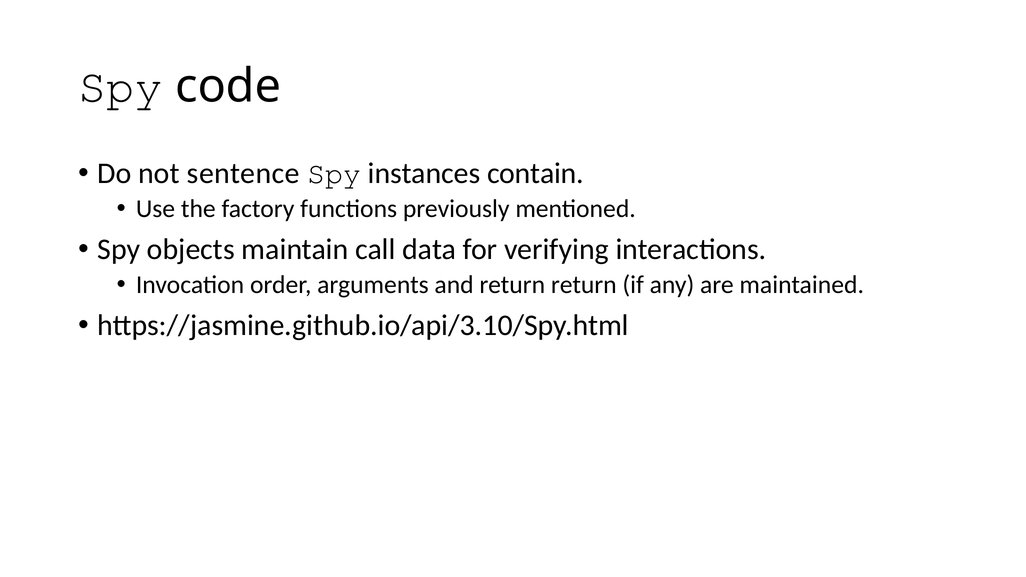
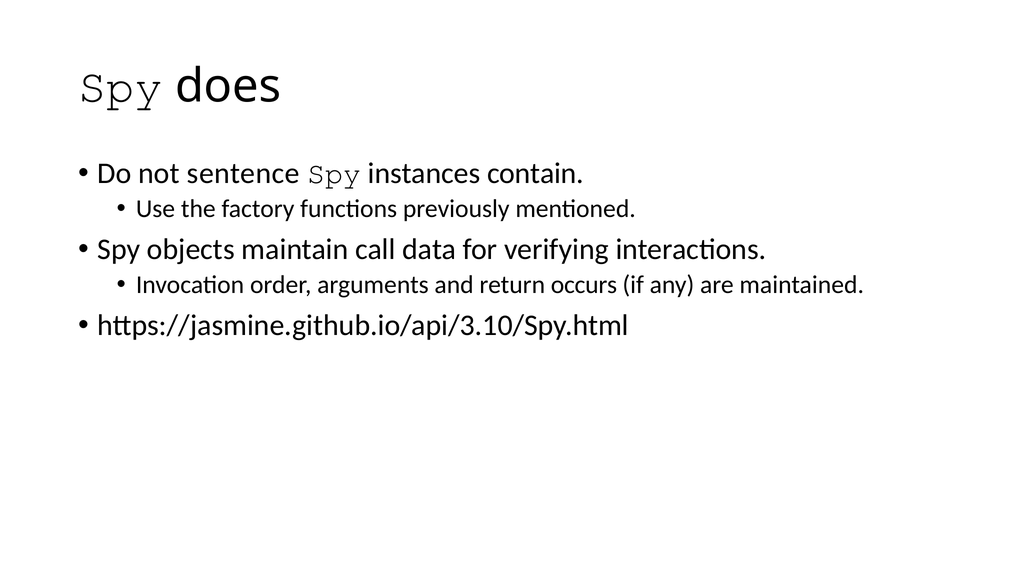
code: code -> does
return return: return -> occurs
